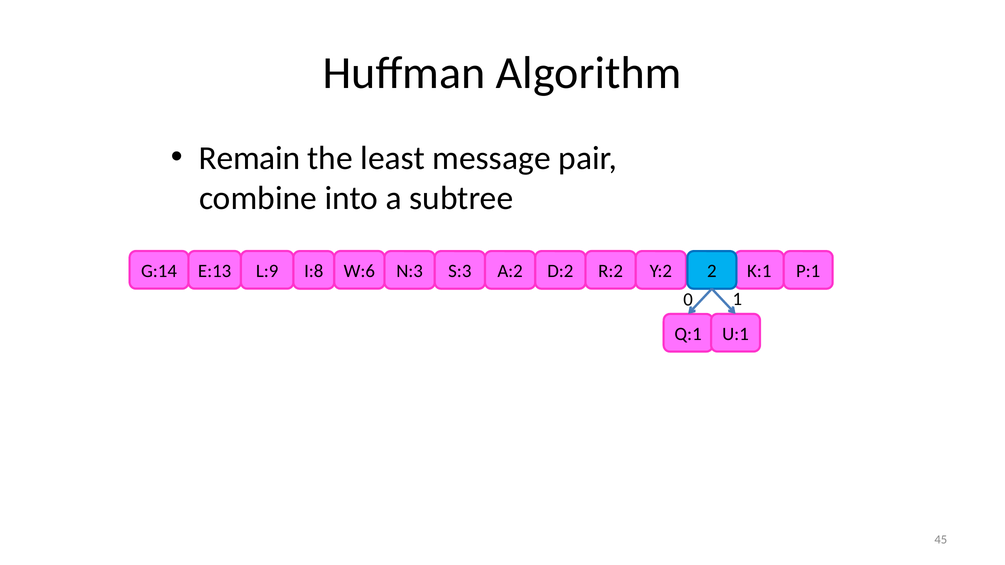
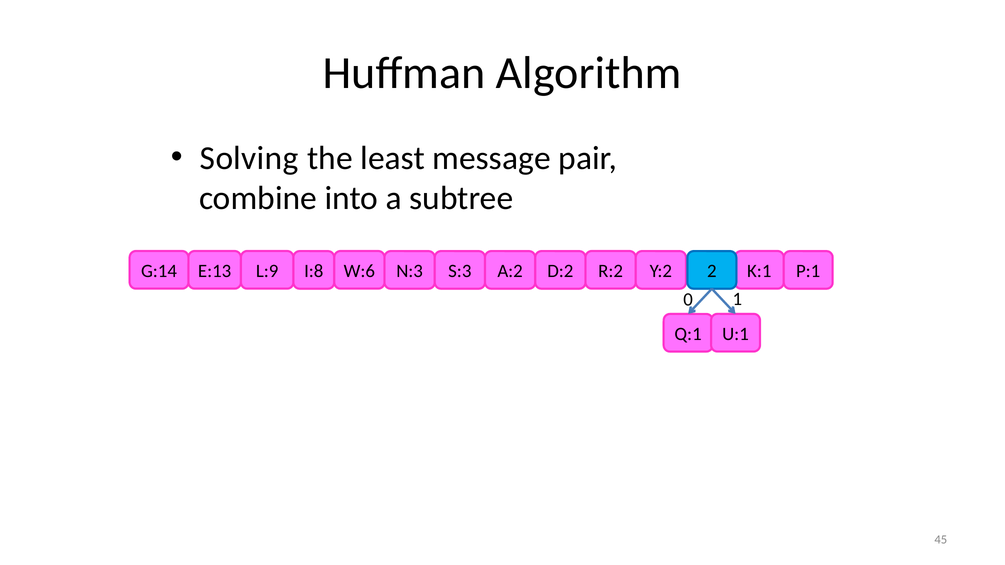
Remain: Remain -> Solving
